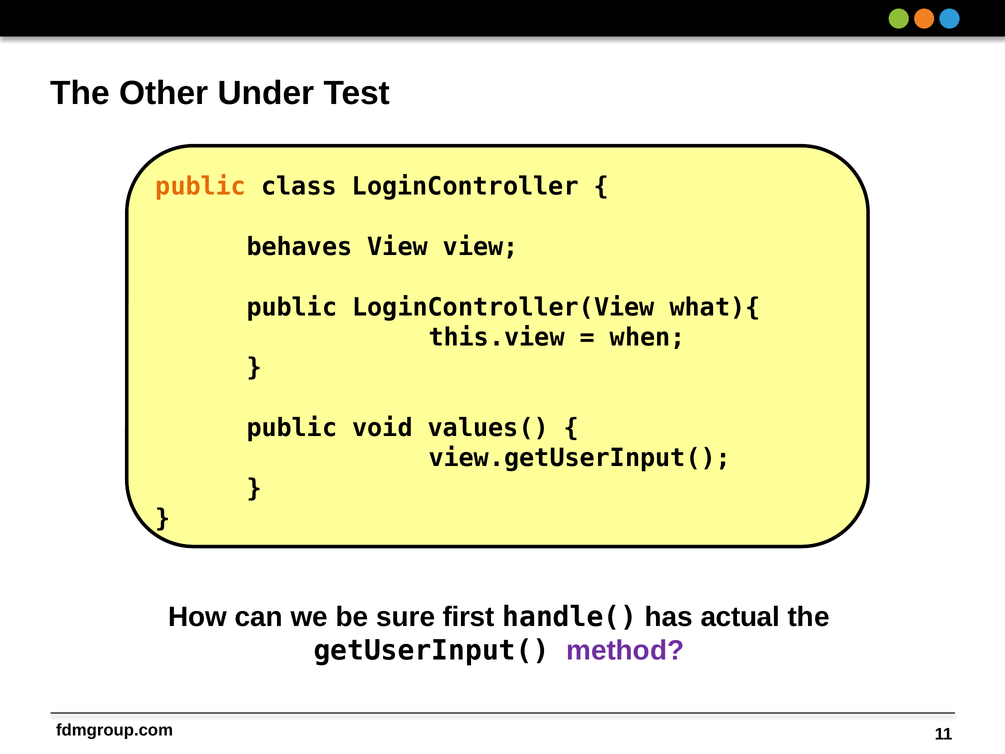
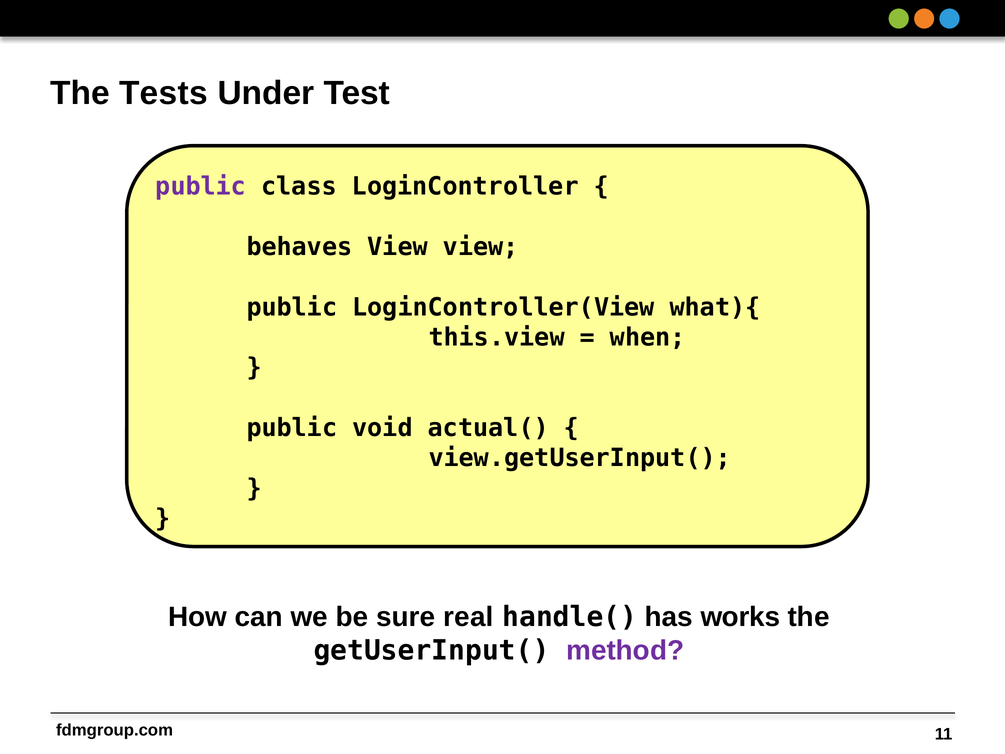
Other: Other -> Tests
public at (201, 187) colour: orange -> purple
values(: values( -> actual(
first: first -> real
actual: actual -> works
